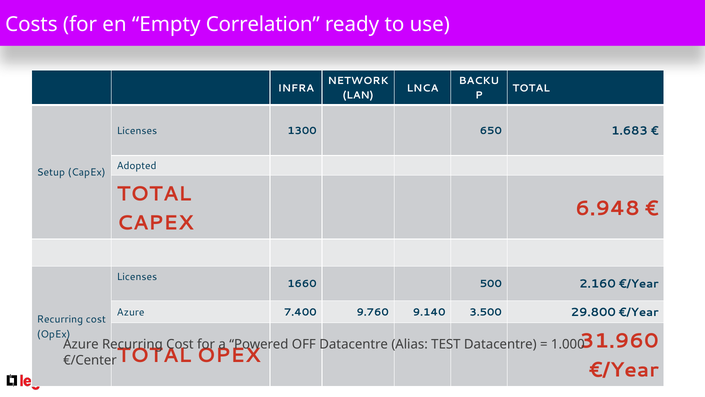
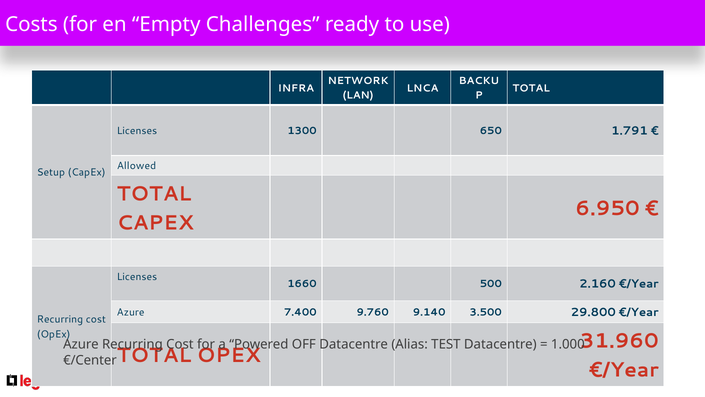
Correlation: Correlation -> Challenges
1.683: 1.683 -> 1.791
Adopted: Adopted -> Allowed
6.948: 6.948 -> 6.950
